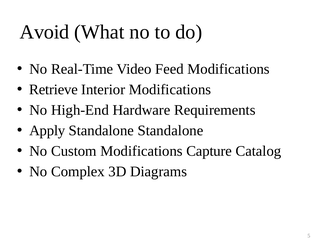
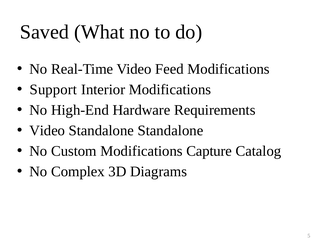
Avoid: Avoid -> Saved
Retrieve: Retrieve -> Support
Apply at (47, 131): Apply -> Video
